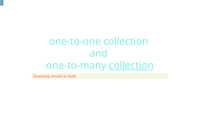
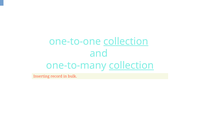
collection at (126, 41) underline: none -> present
